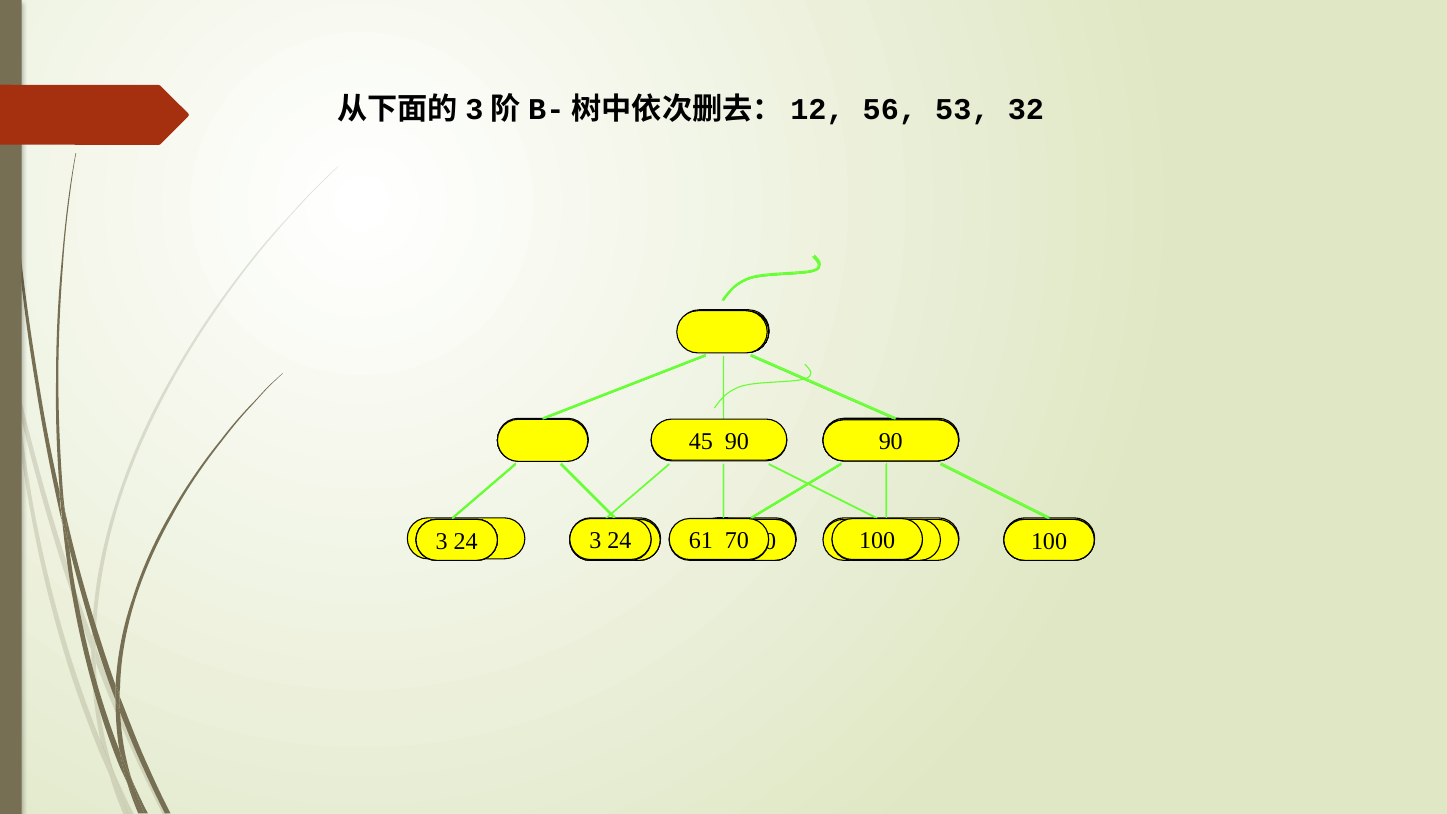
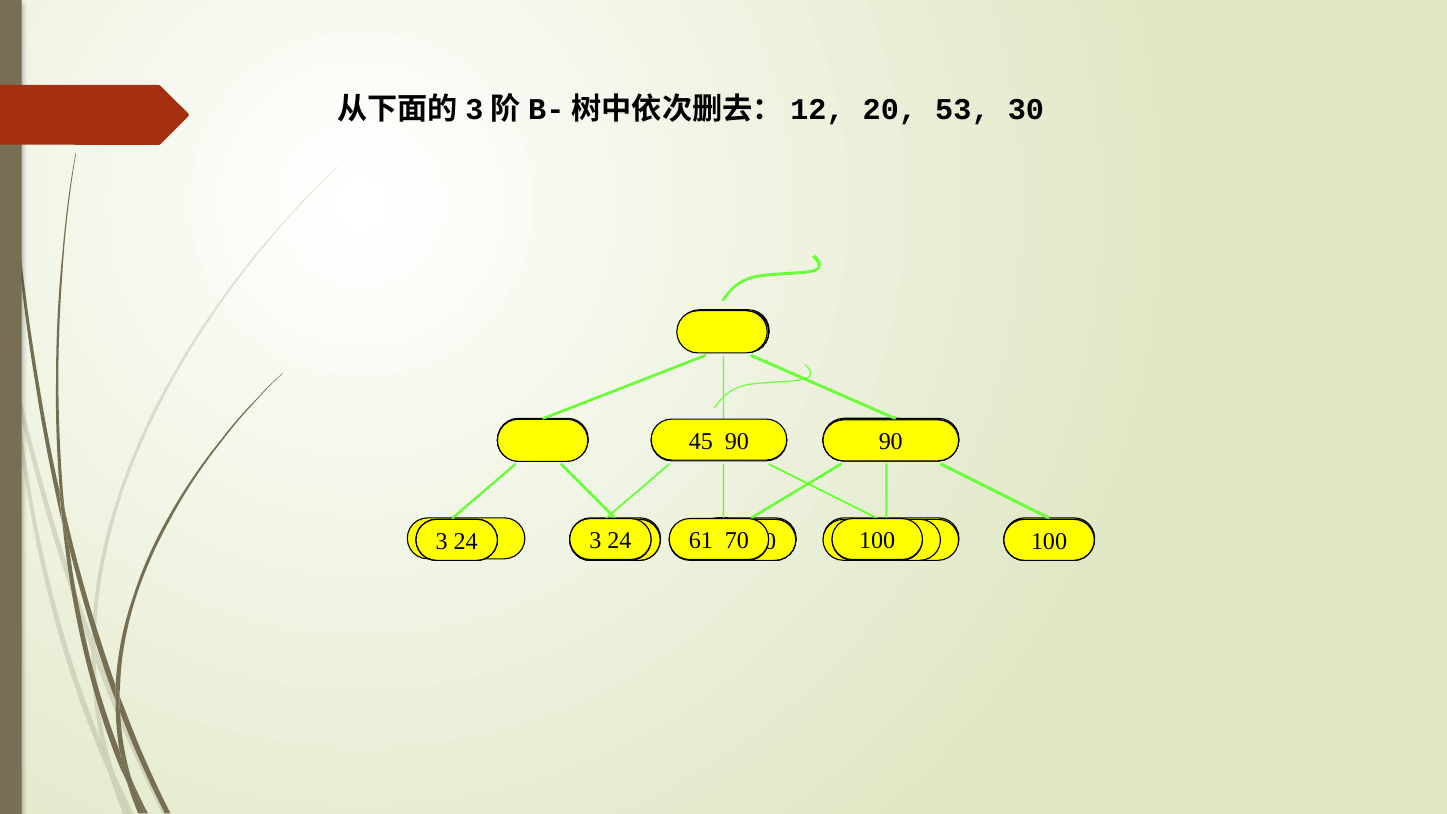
56: 56 -> 20
32: 32 -> 30
